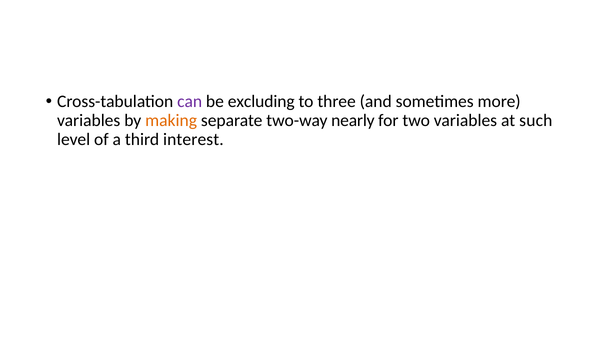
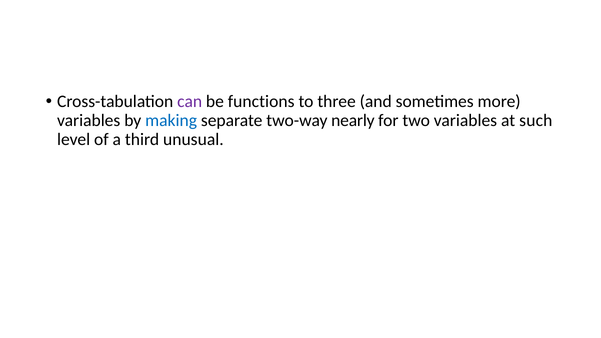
excluding: excluding -> functions
making colour: orange -> blue
interest: interest -> unusual
